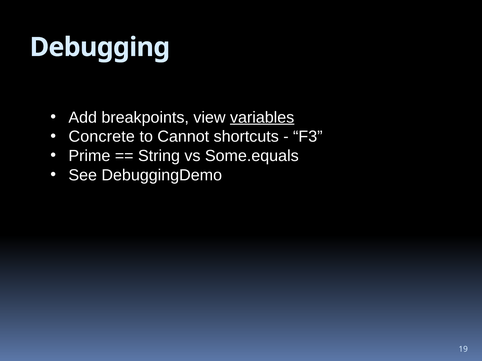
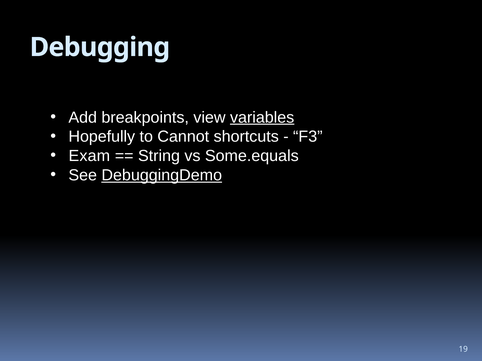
Concrete: Concrete -> Hopefully
Prime: Prime -> Exam
DebuggingDemo underline: none -> present
